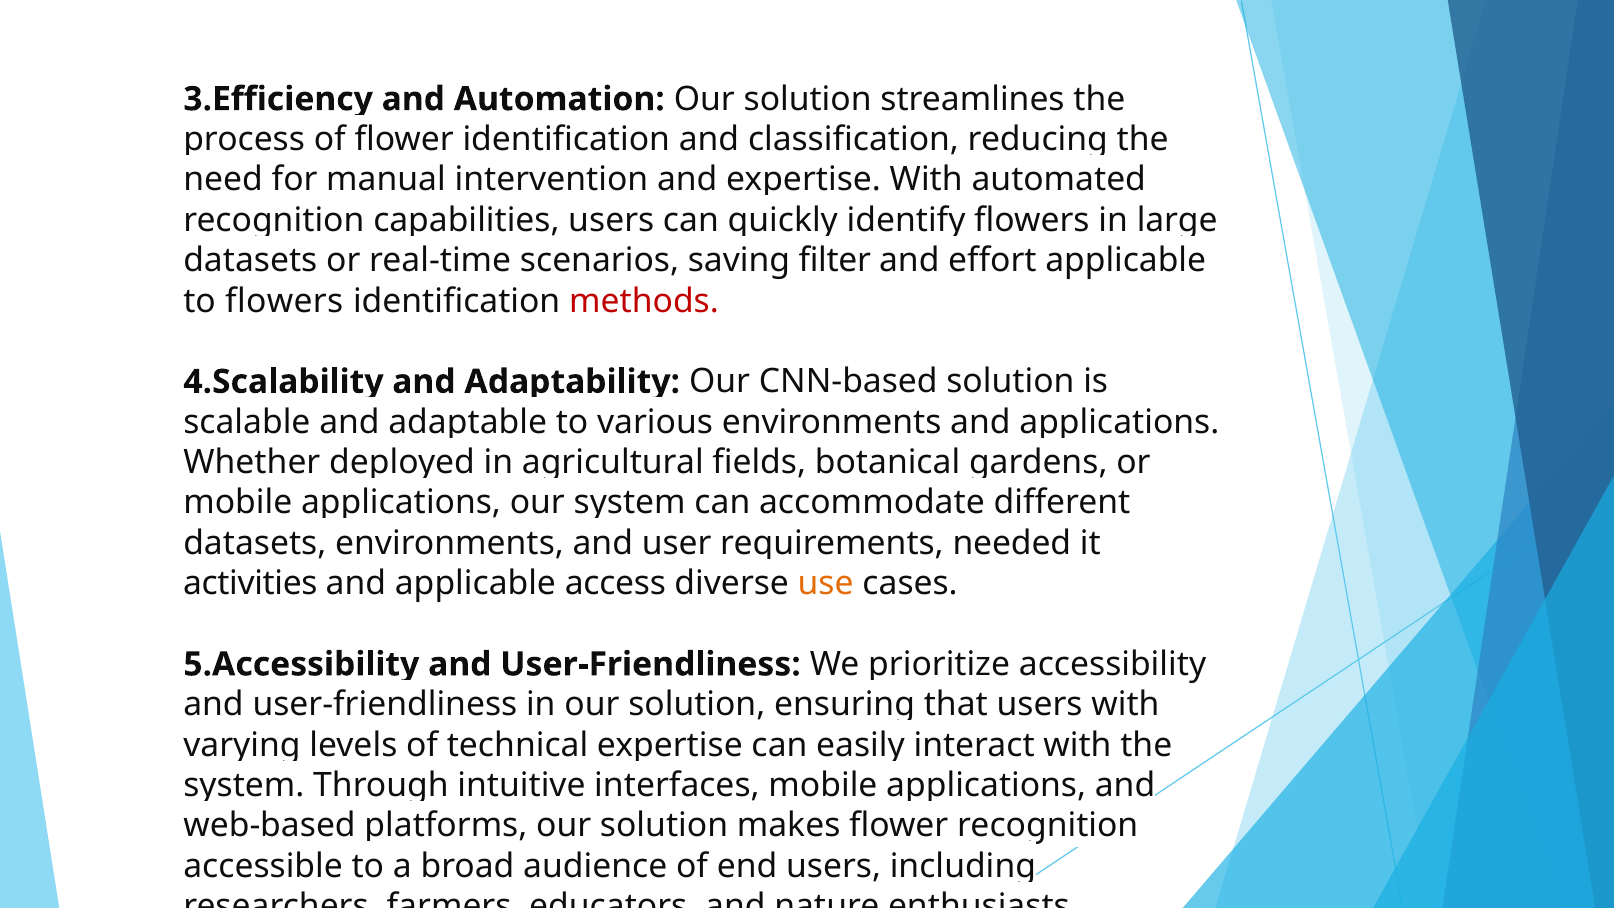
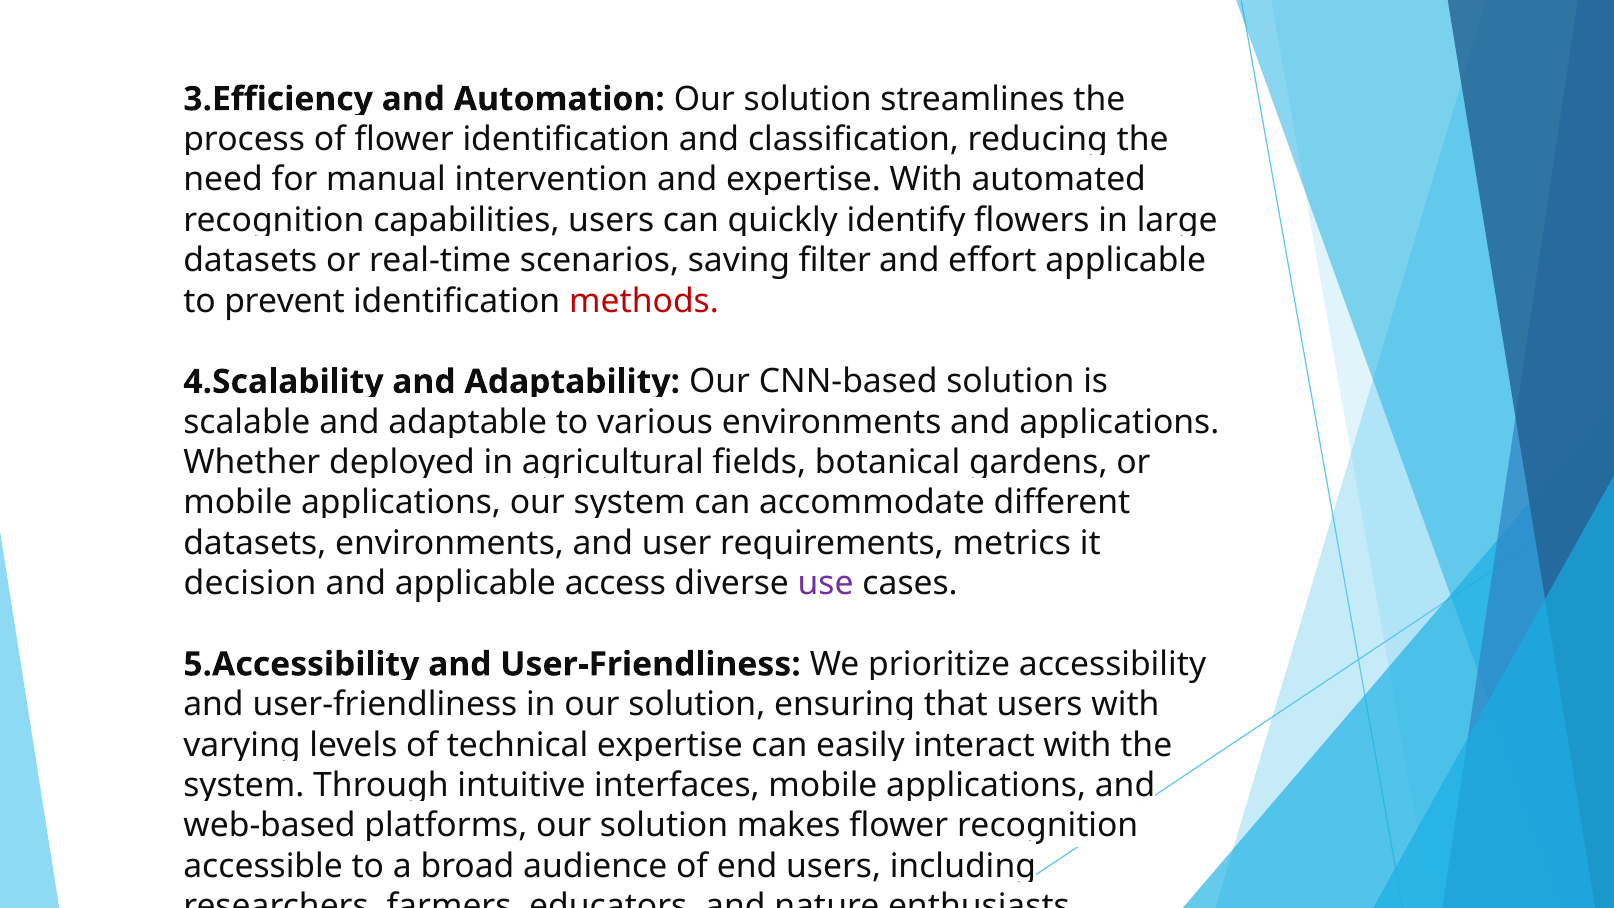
to flowers: flowers -> prevent
needed: needed -> metrics
activities: activities -> decision
use colour: orange -> purple
